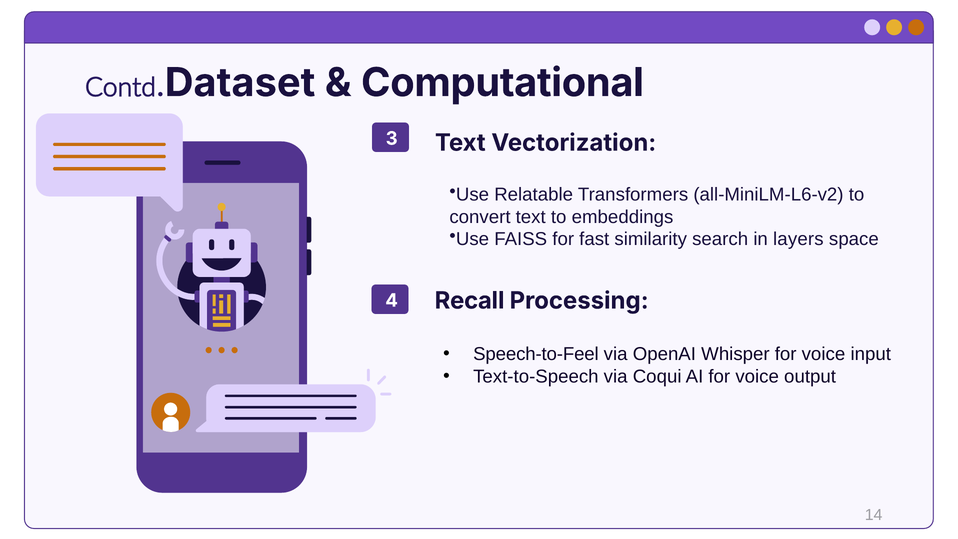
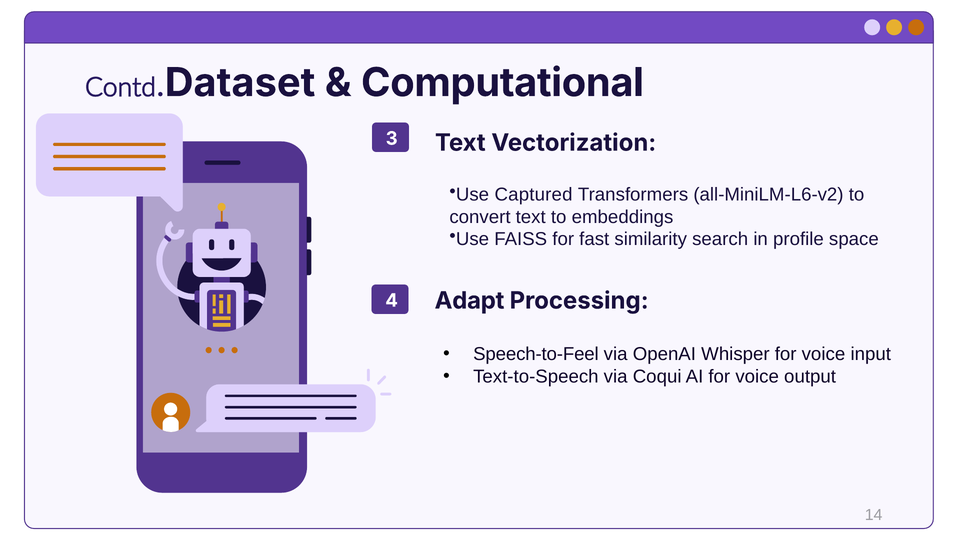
Relatable: Relatable -> Captured
layers: layers -> profile
Recall: Recall -> Adapt
